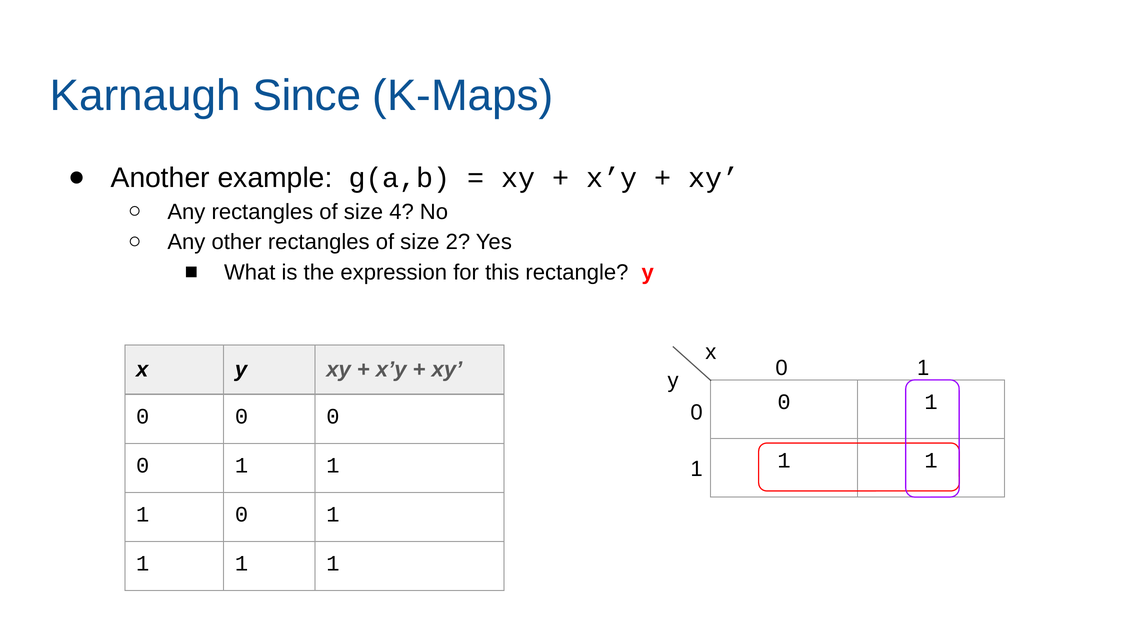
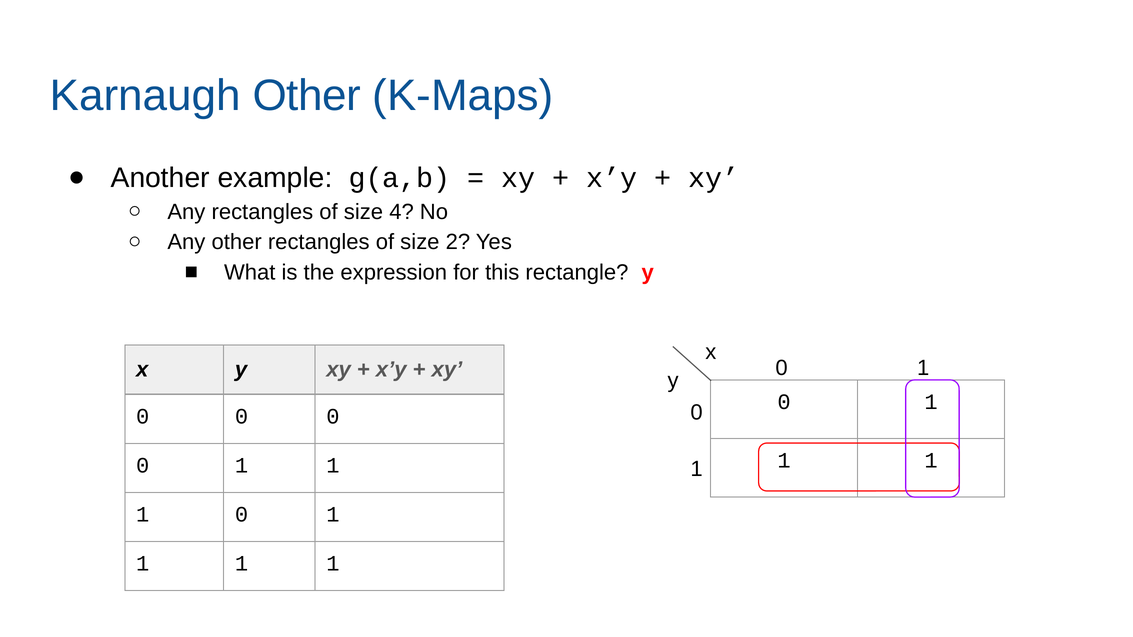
Karnaugh Since: Since -> Other
